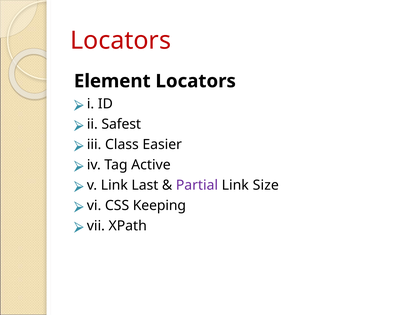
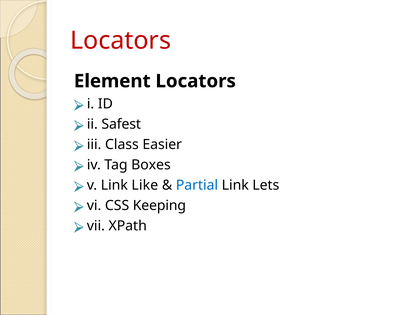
Active: Active -> Boxes
Last: Last -> Like
Partial colour: purple -> blue
Size: Size -> Lets
